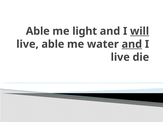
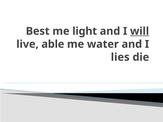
Able at (38, 31): Able -> Best
and at (132, 44) underline: present -> none
live at (120, 57): live -> lies
